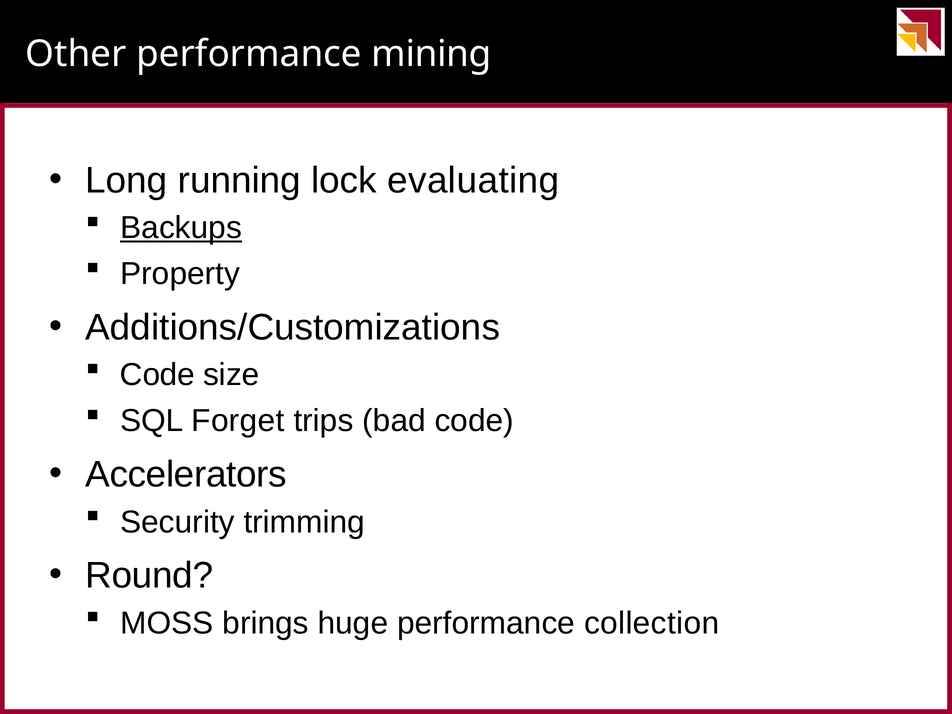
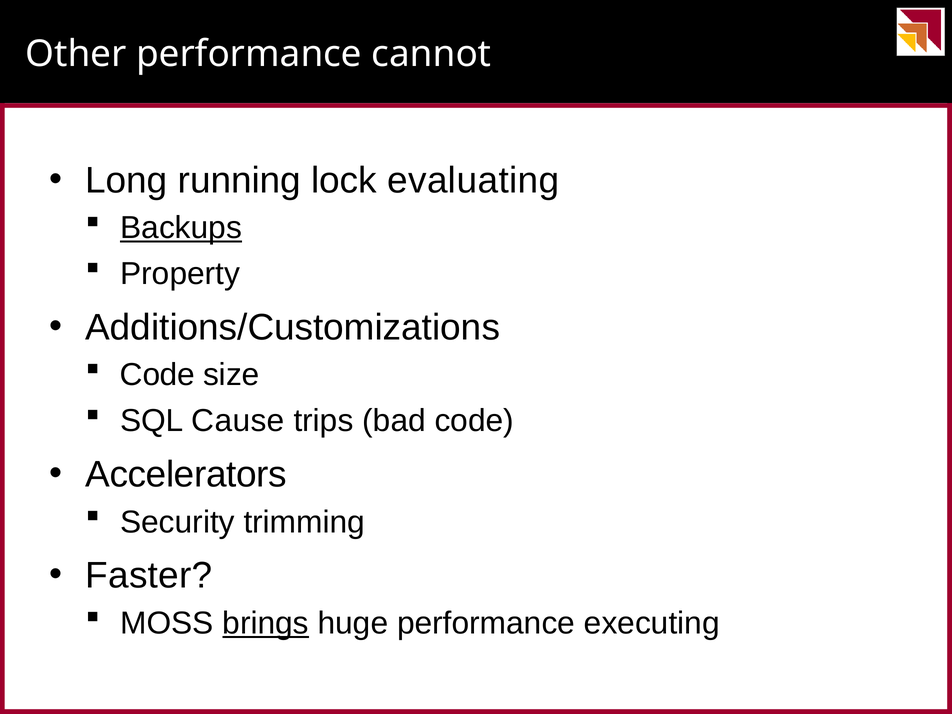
mining: mining -> cannot
Forget: Forget -> Cause
Round: Round -> Faster
brings underline: none -> present
collection: collection -> executing
